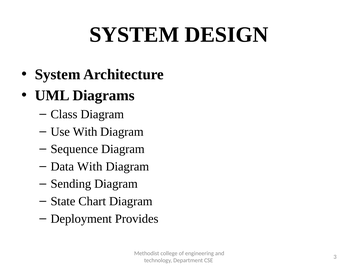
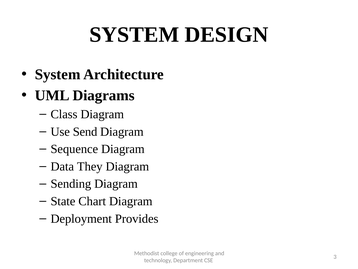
Use With: With -> Send
Data With: With -> They
